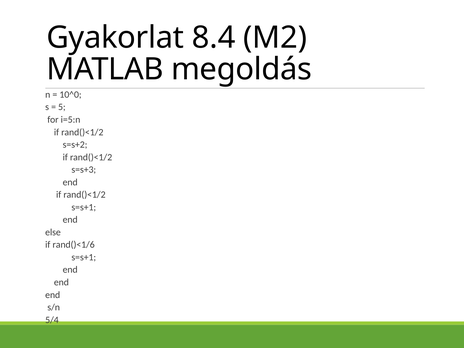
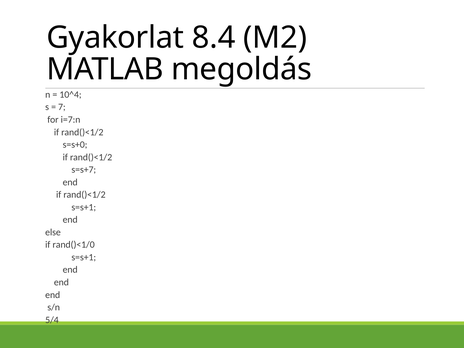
10^0: 10^0 -> 10^4
5: 5 -> 7
i=5:n: i=5:n -> i=7:n
s=s+2: s=s+2 -> s=s+0
s=s+3: s=s+3 -> s=s+7
rand()<1/6: rand()<1/6 -> rand()<1/0
